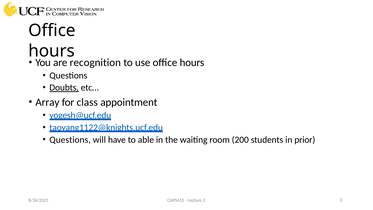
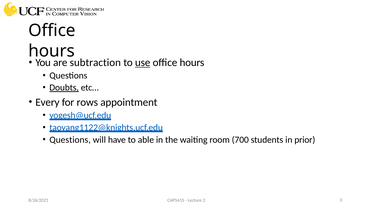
recognition: recognition -> subtraction
use underline: none -> present
Array: Array -> Every
class: class -> rows
200: 200 -> 700
